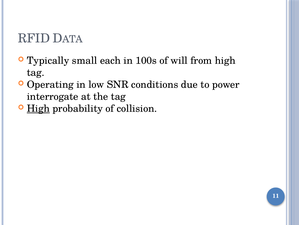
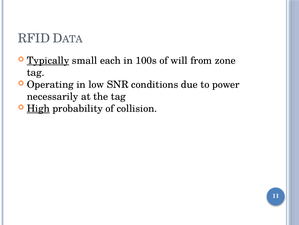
Typically underline: none -> present
from high: high -> zone
interrogate: interrogate -> necessarily
